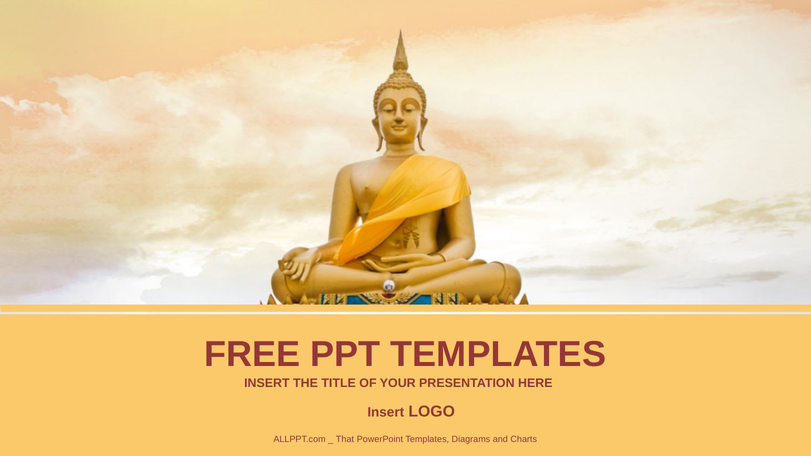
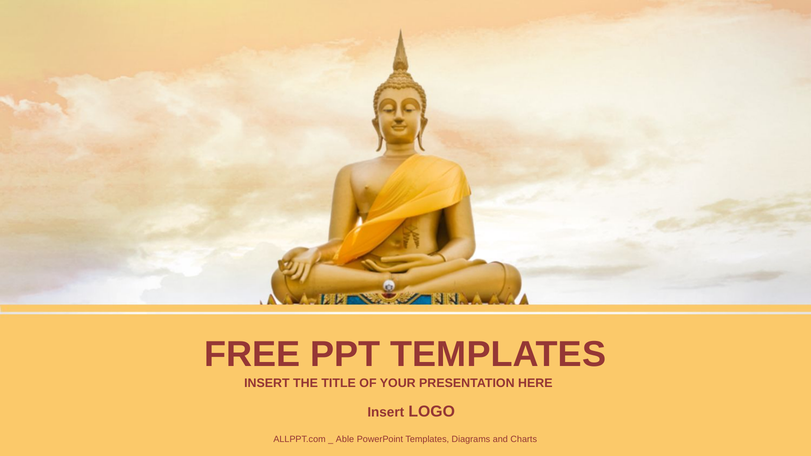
That: That -> Able
